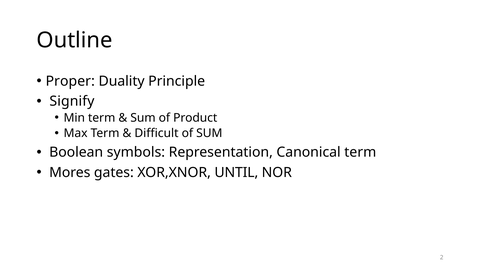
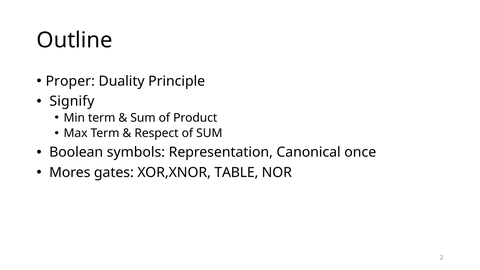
Difficult: Difficult -> Respect
Canonical term: term -> once
UNTIL: UNTIL -> TABLE
